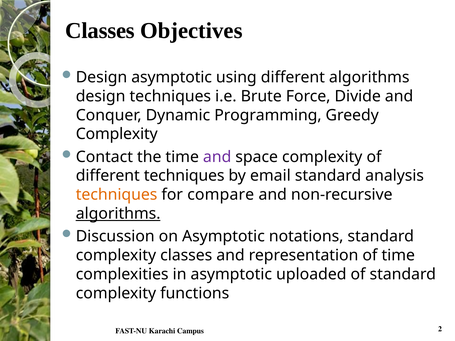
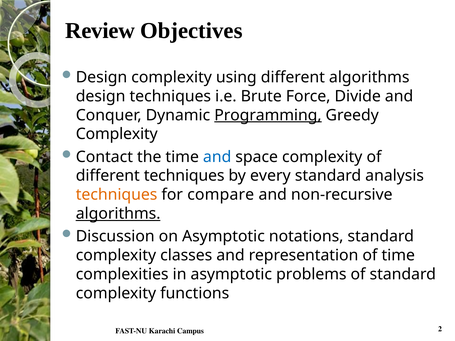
Classes at (100, 31): Classes -> Review
Design asymptotic: asymptotic -> complexity
Programming underline: none -> present
and at (217, 157) colour: purple -> blue
email: email -> every
uploaded: uploaded -> problems
